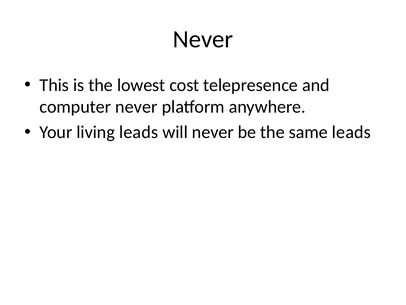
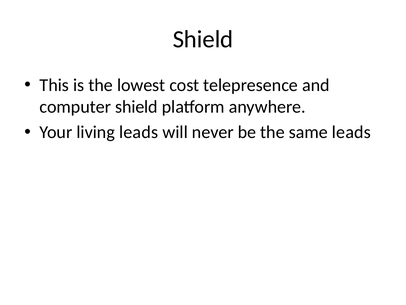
Never at (203, 39): Never -> Shield
computer never: never -> shield
